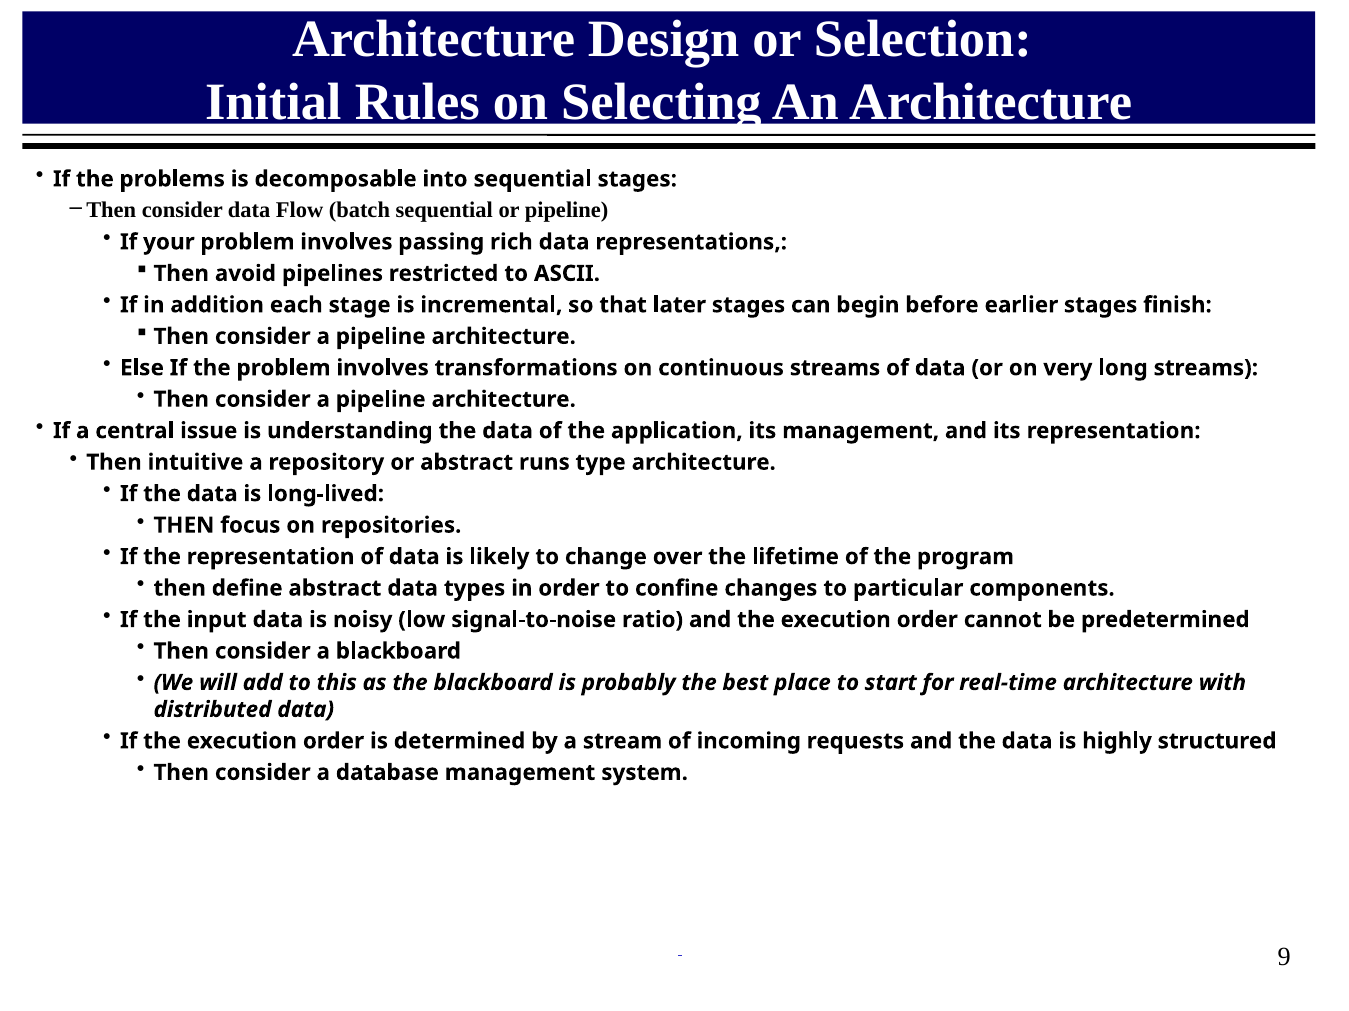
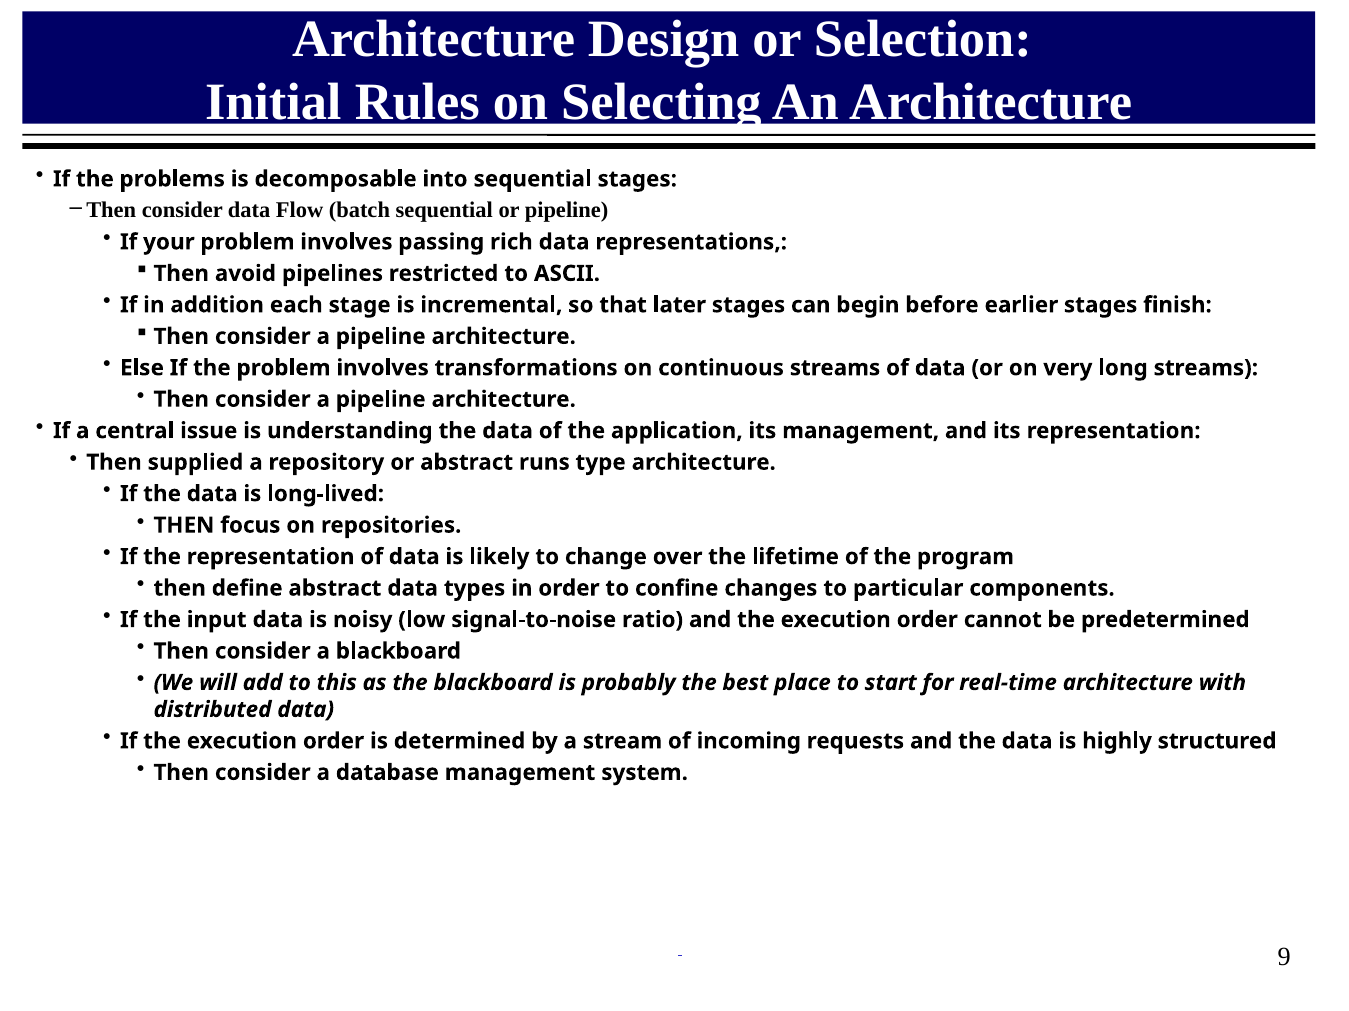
intuitive: intuitive -> supplied
